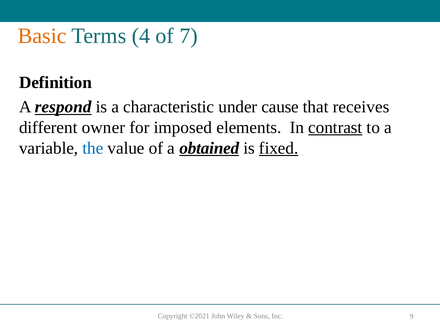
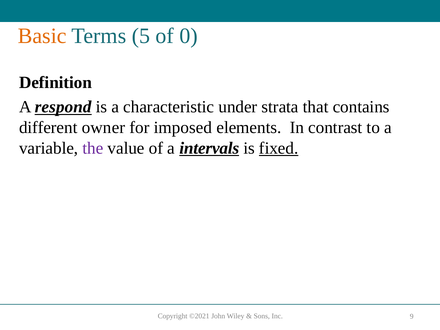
4: 4 -> 5
7: 7 -> 0
cause: cause -> strata
receives: receives -> contains
contrast underline: present -> none
the colour: blue -> purple
obtained: obtained -> intervals
